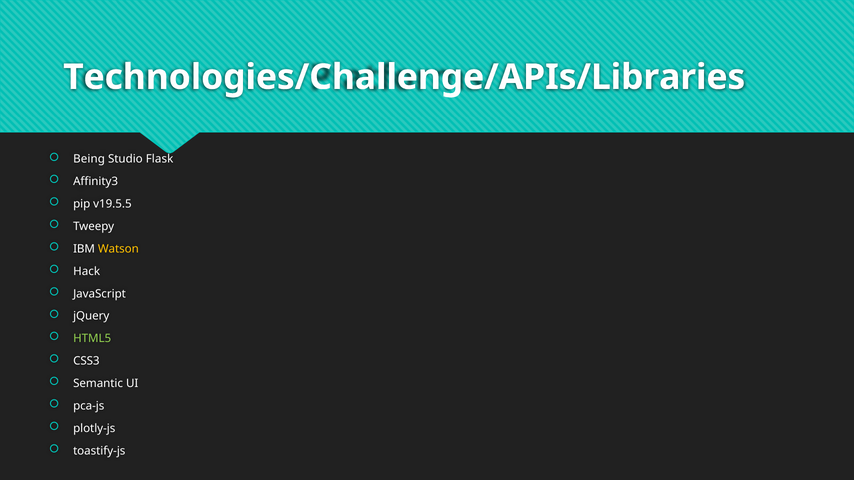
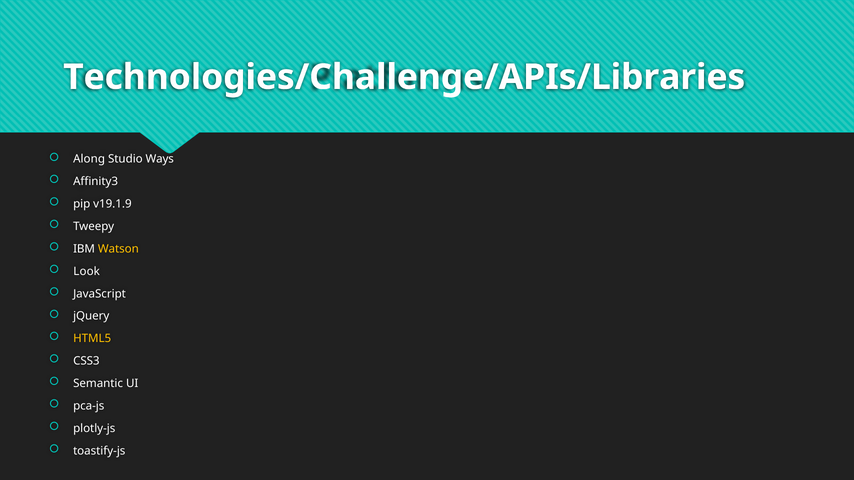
Being: Being -> Along
Flask: Flask -> Ways
v19.5.5: v19.5.5 -> v19.1.9
Hack: Hack -> Look
HTML5 colour: light green -> yellow
